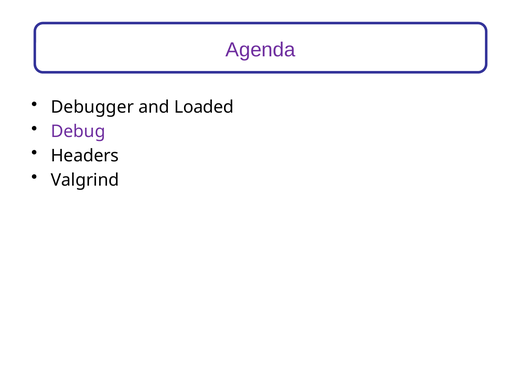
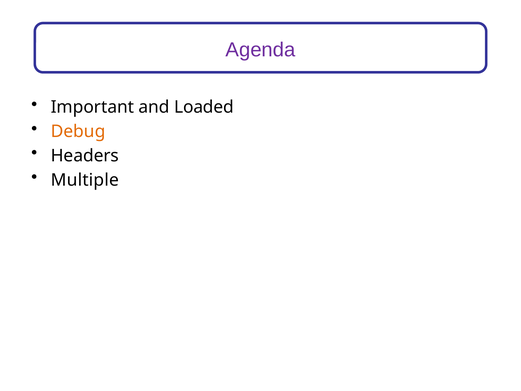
Debugger: Debugger -> Important
Debug colour: purple -> orange
Valgrind: Valgrind -> Multiple
